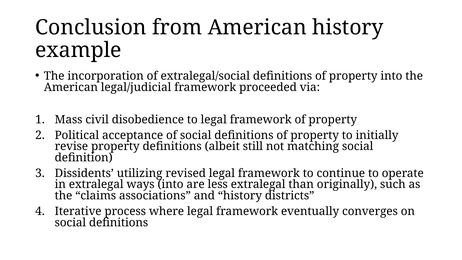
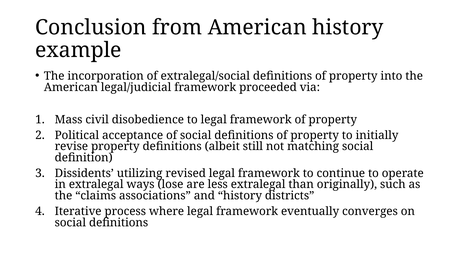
ways into: into -> lose
